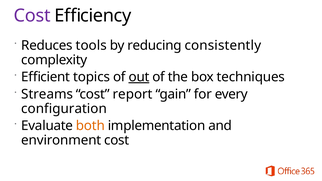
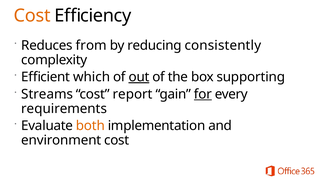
Cost at (32, 16) colour: purple -> orange
tools: tools -> from
topics: topics -> which
techniques: techniques -> supporting
for underline: none -> present
configuration: configuration -> requirements
